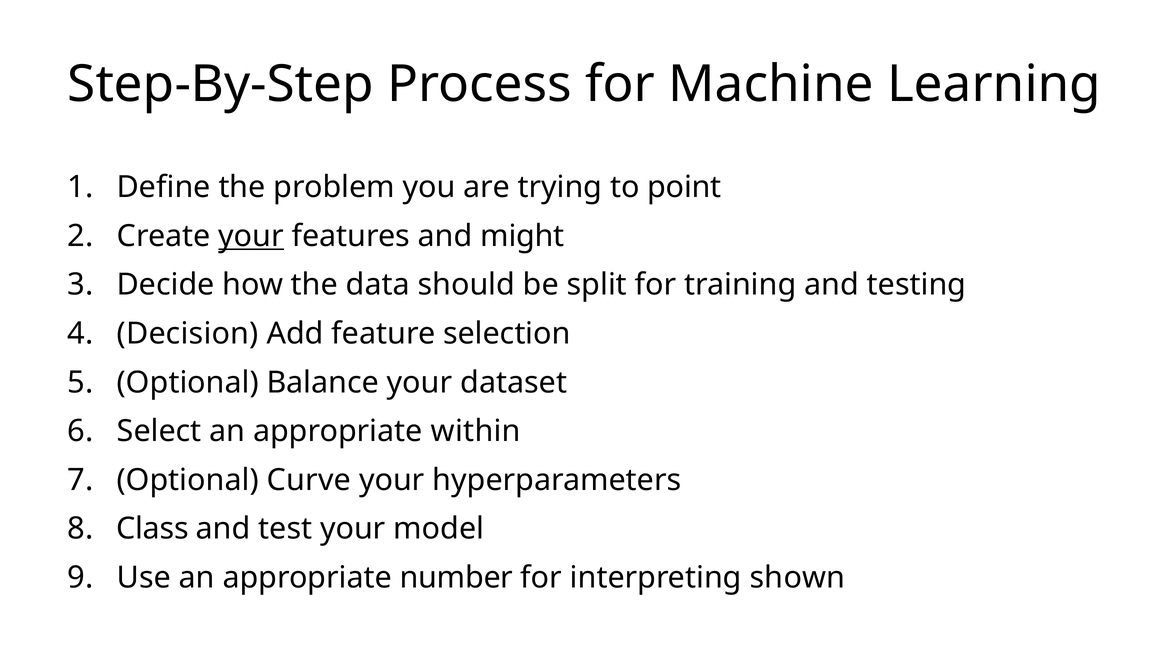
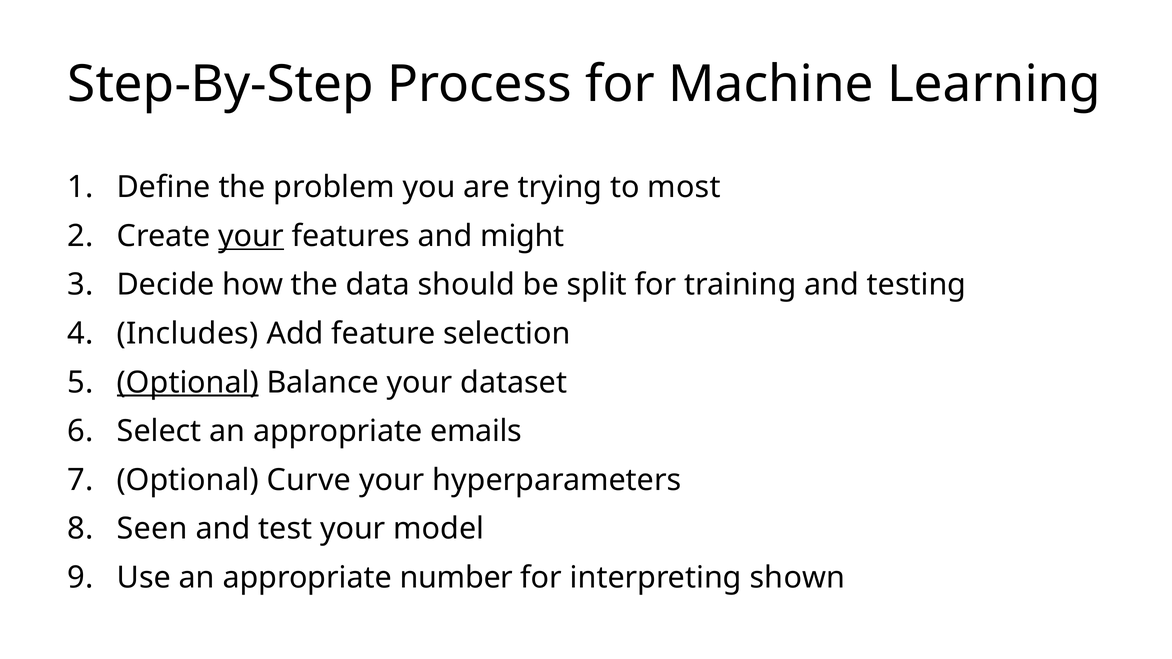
point: point -> most
Decision: Decision -> Includes
Optional at (188, 383) underline: none -> present
within: within -> emails
Class: Class -> Seen
